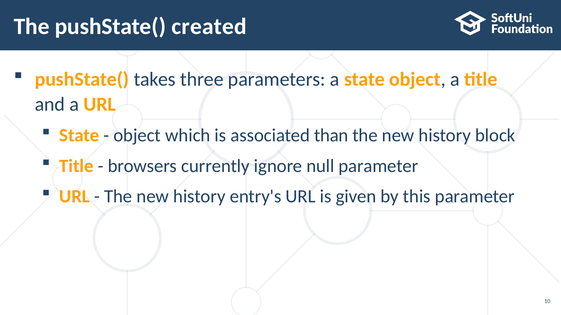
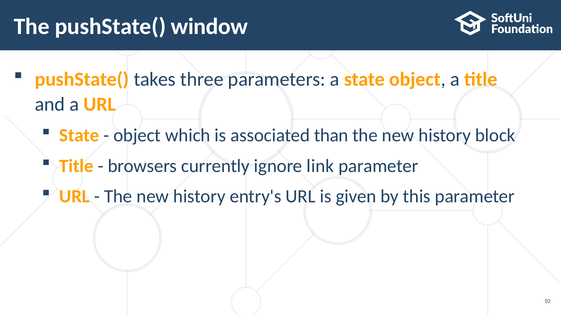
created: created -> window
null: null -> link
